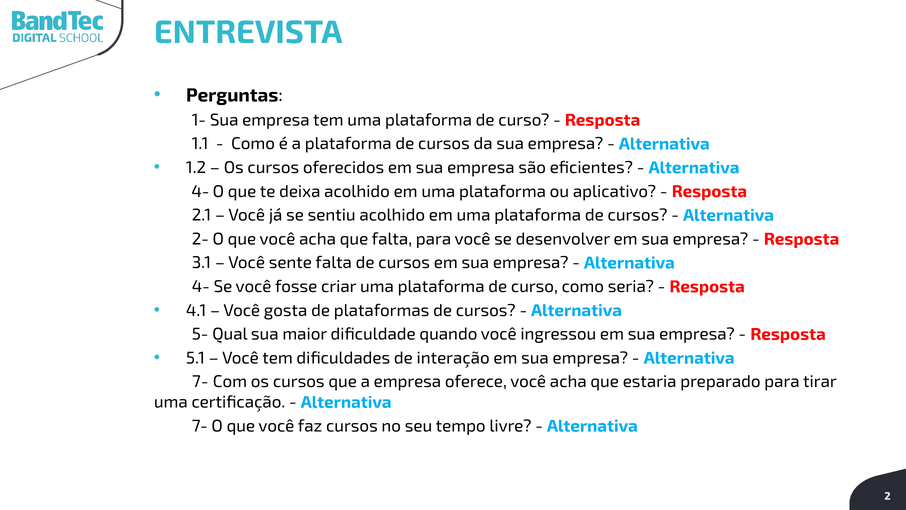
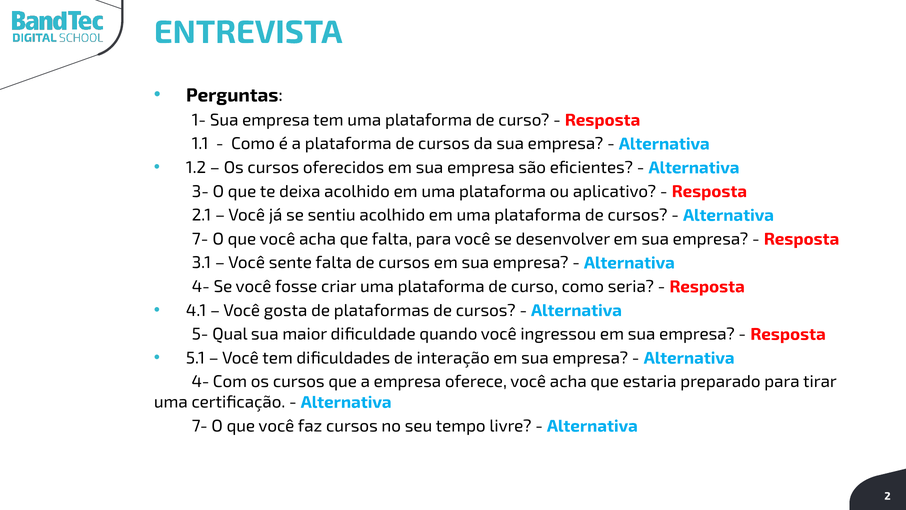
4- at (200, 191): 4- -> 3-
2- at (200, 239): 2- -> 7-
7- at (200, 382): 7- -> 4-
